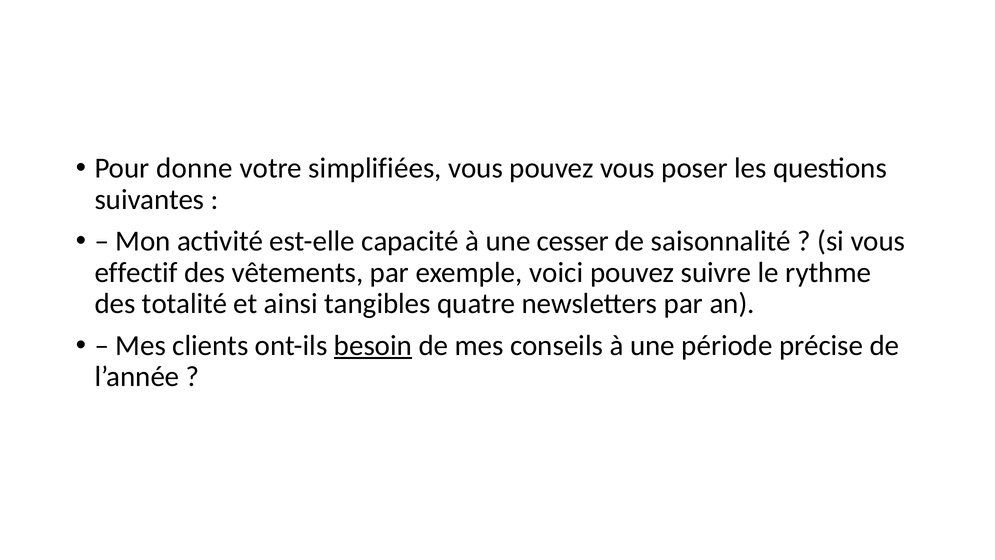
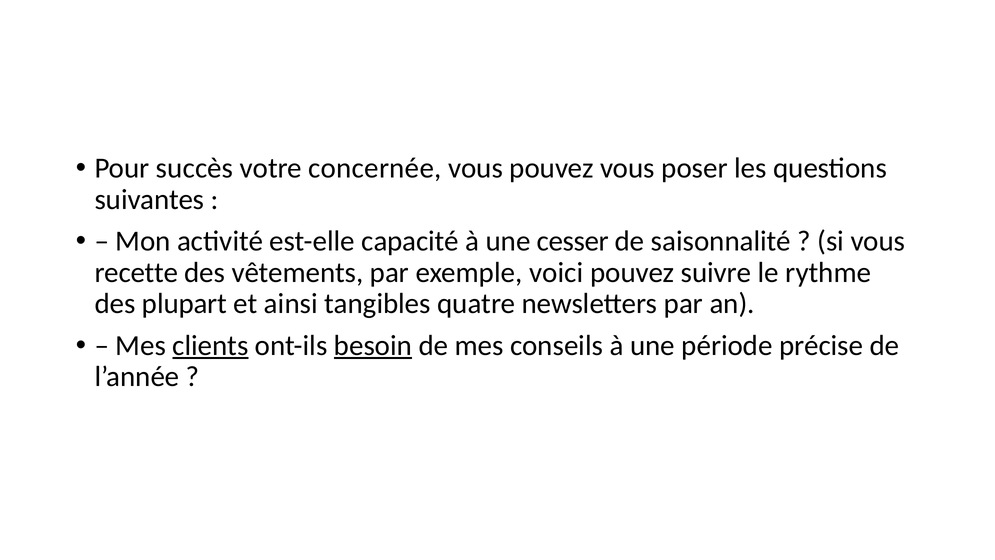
donne: donne -> succès
simplifiées: simplifiées -> concernée
effectif: effectif -> recette
totalité: totalité -> plupart
clients underline: none -> present
